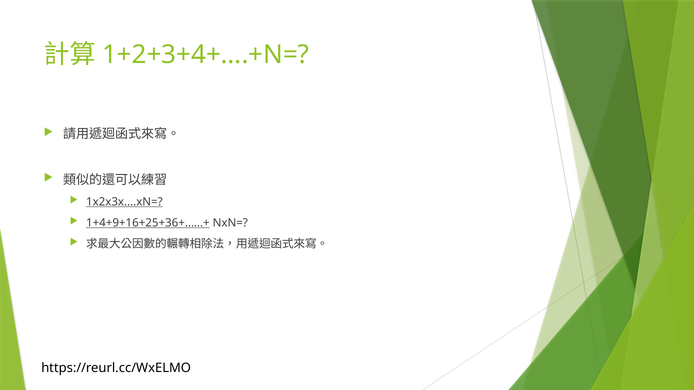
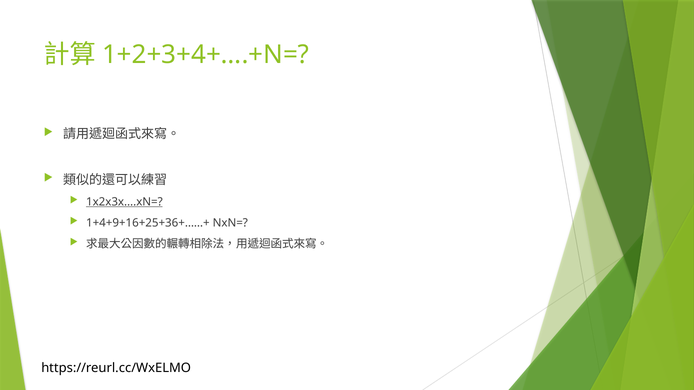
1+4+9+16+25+36+……+ underline: present -> none
